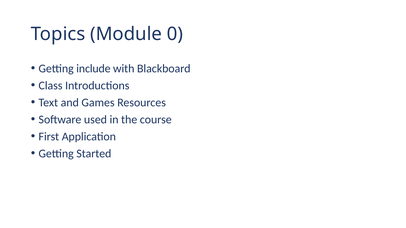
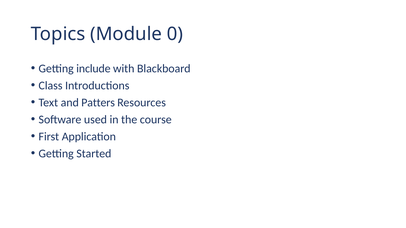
Games: Games -> Patters
